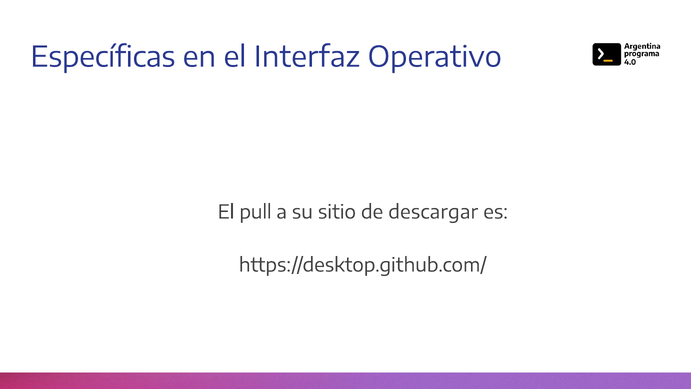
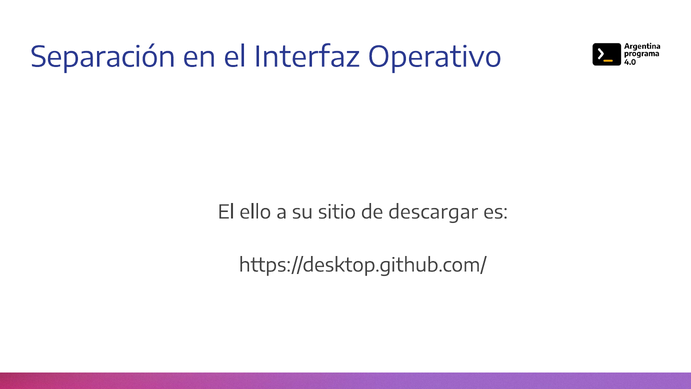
Específicas: Específicas -> Separación
pull: pull -> ello
